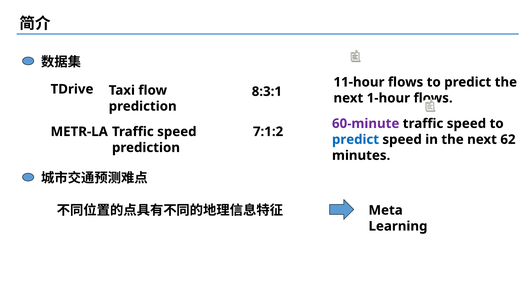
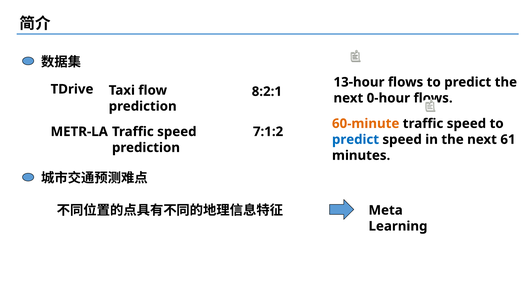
11-hour: 11-hour -> 13-hour
8:3:1: 8:3:1 -> 8:2:1
1-hour: 1-hour -> 0-hour
60-minute colour: purple -> orange
62: 62 -> 61
